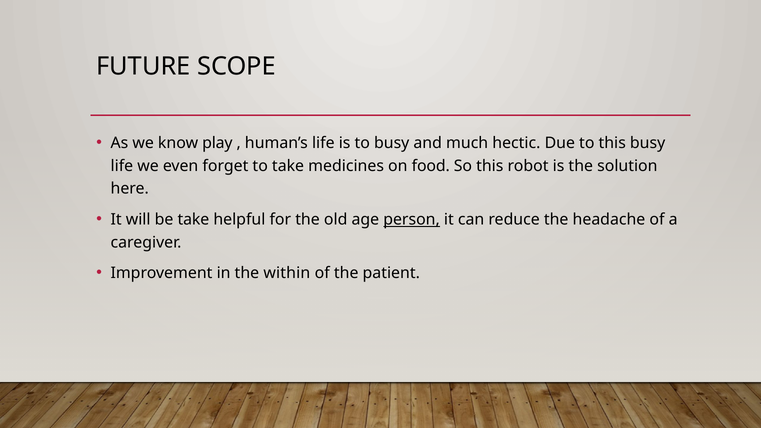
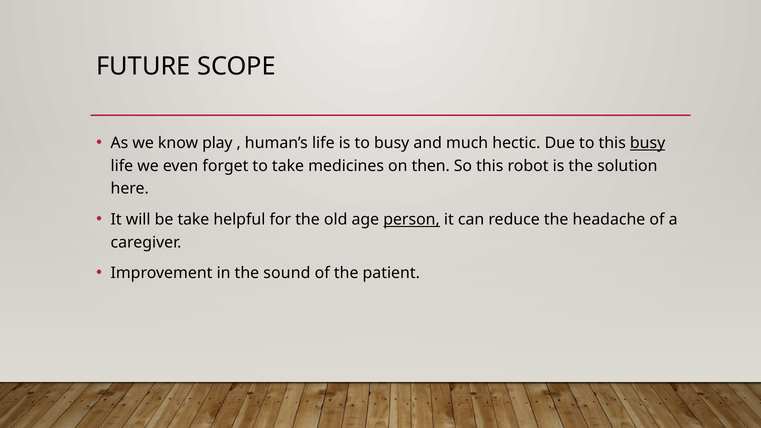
busy at (648, 143) underline: none -> present
food: food -> then
within: within -> sound
